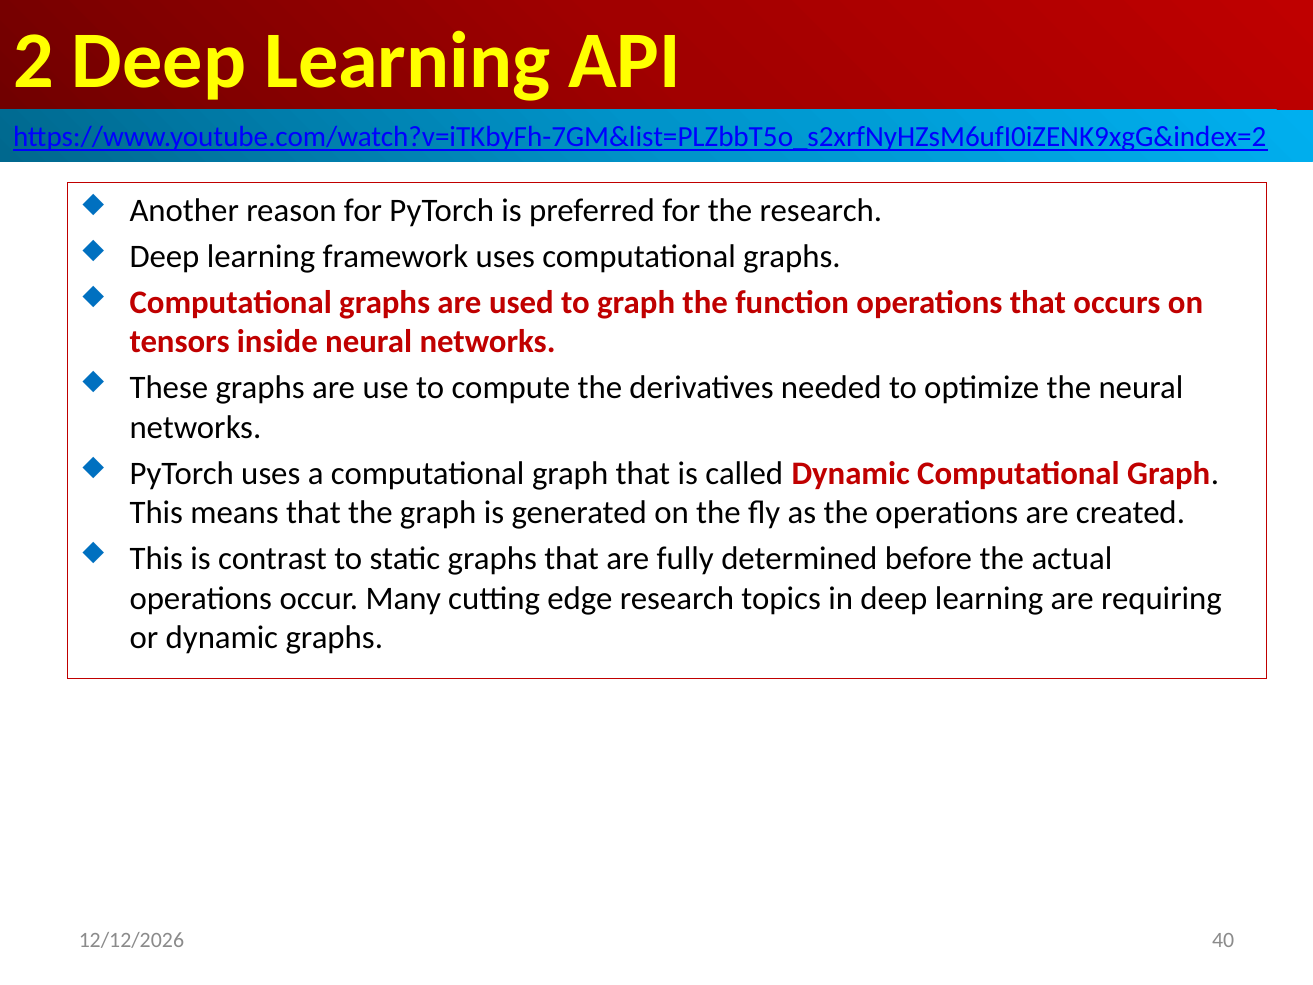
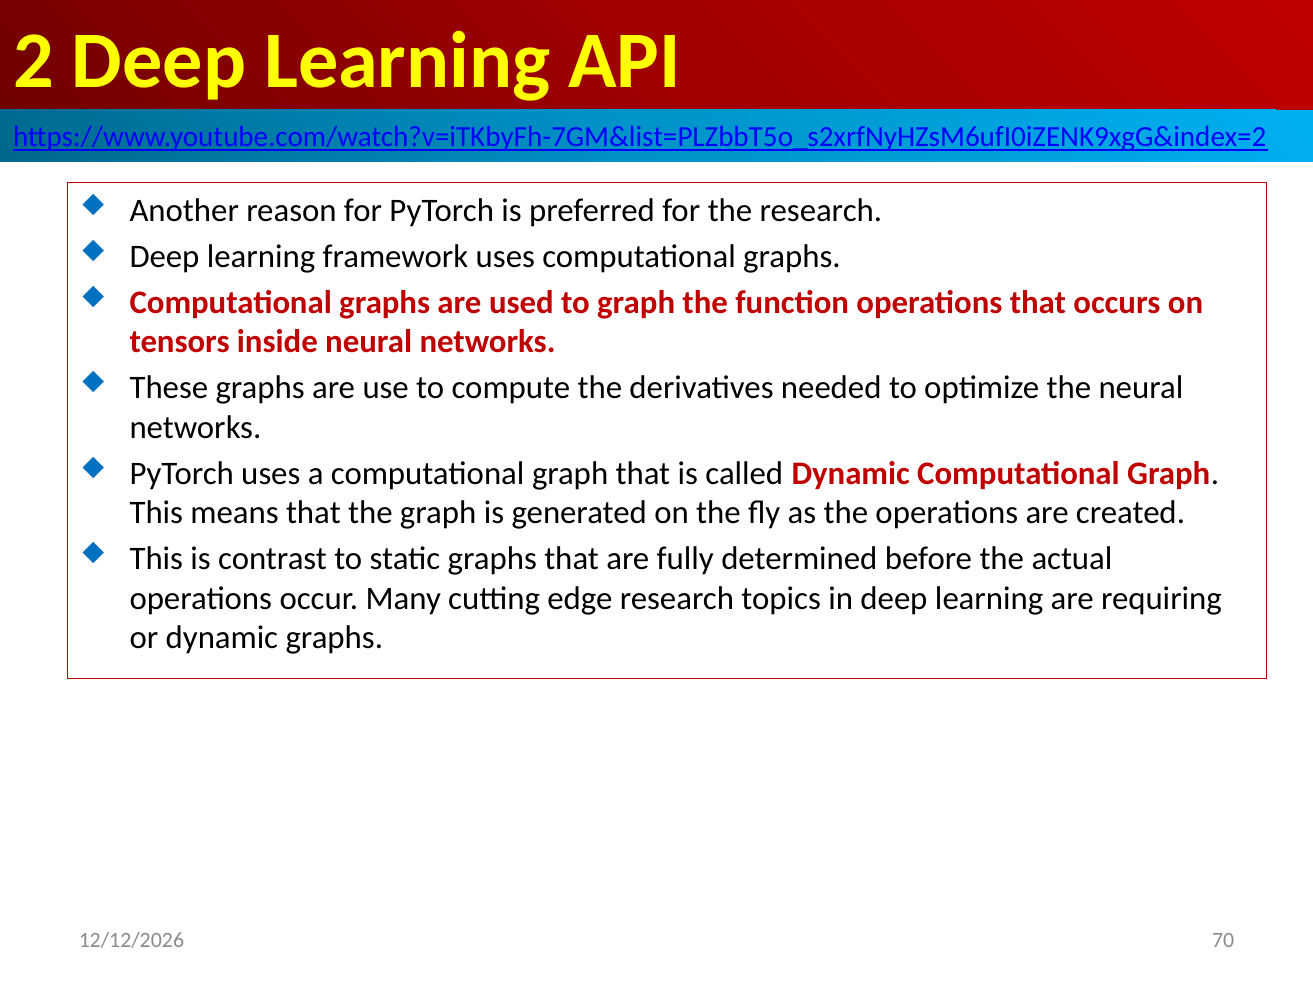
40: 40 -> 70
